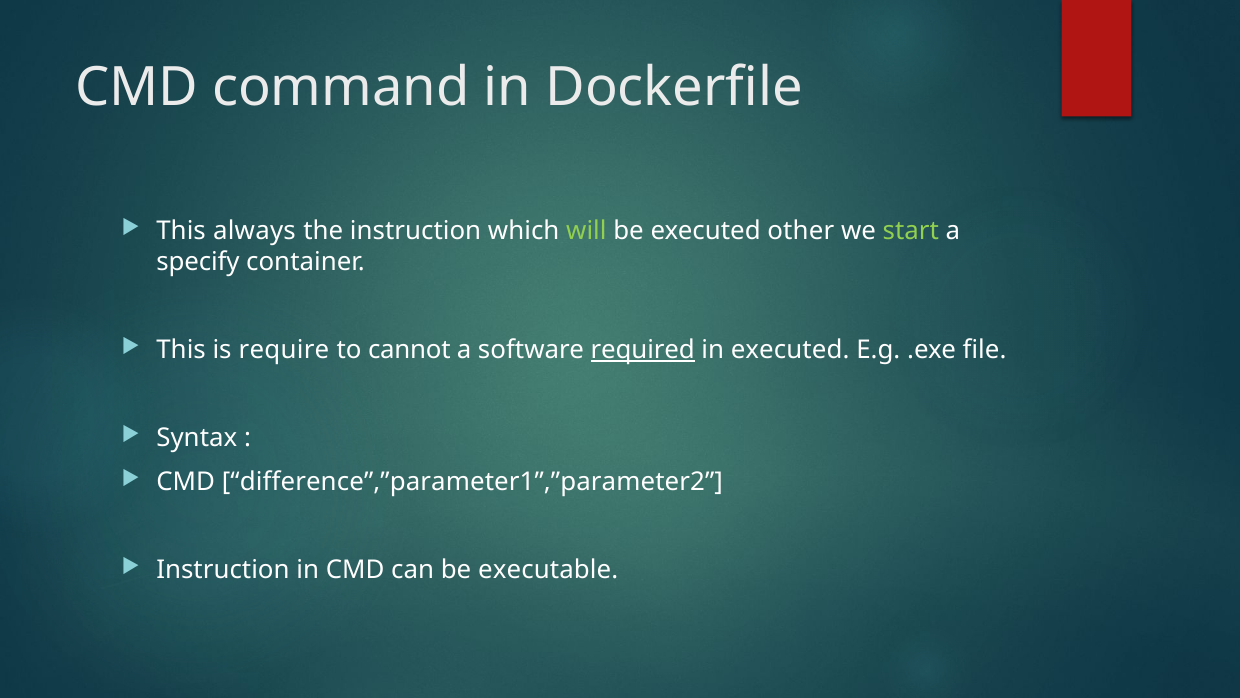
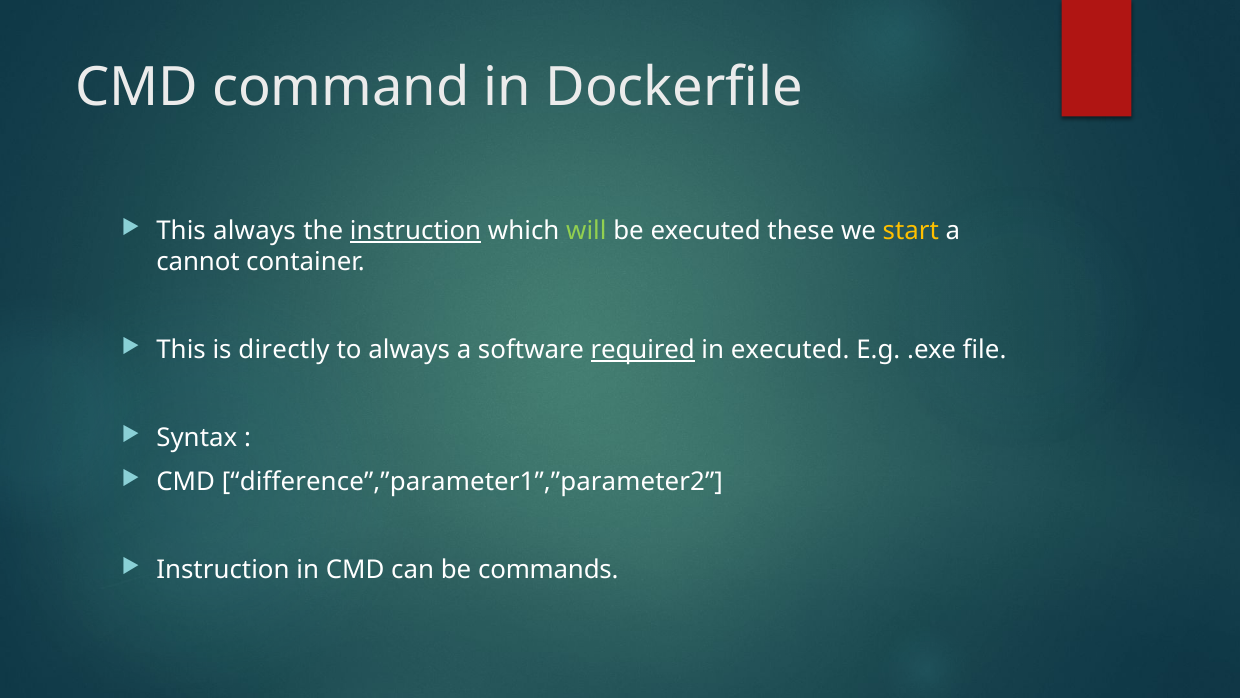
instruction at (416, 231) underline: none -> present
other: other -> these
start colour: light green -> yellow
specify: specify -> cannot
require: require -> directly
to cannot: cannot -> always
executable: executable -> commands
